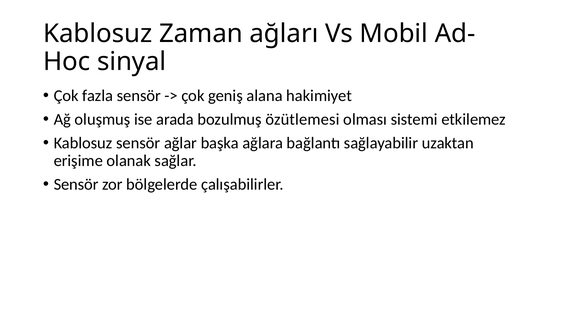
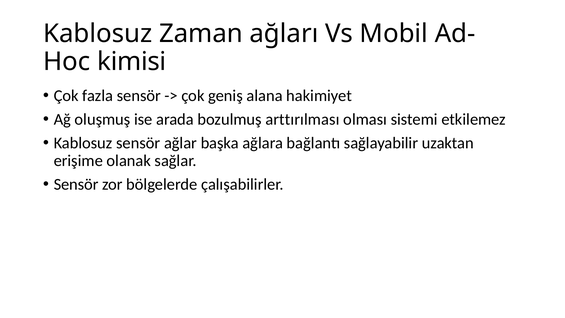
sinyal: sinyal -> kimisi
özütlemesi: özütlemesi -> arttırılması
